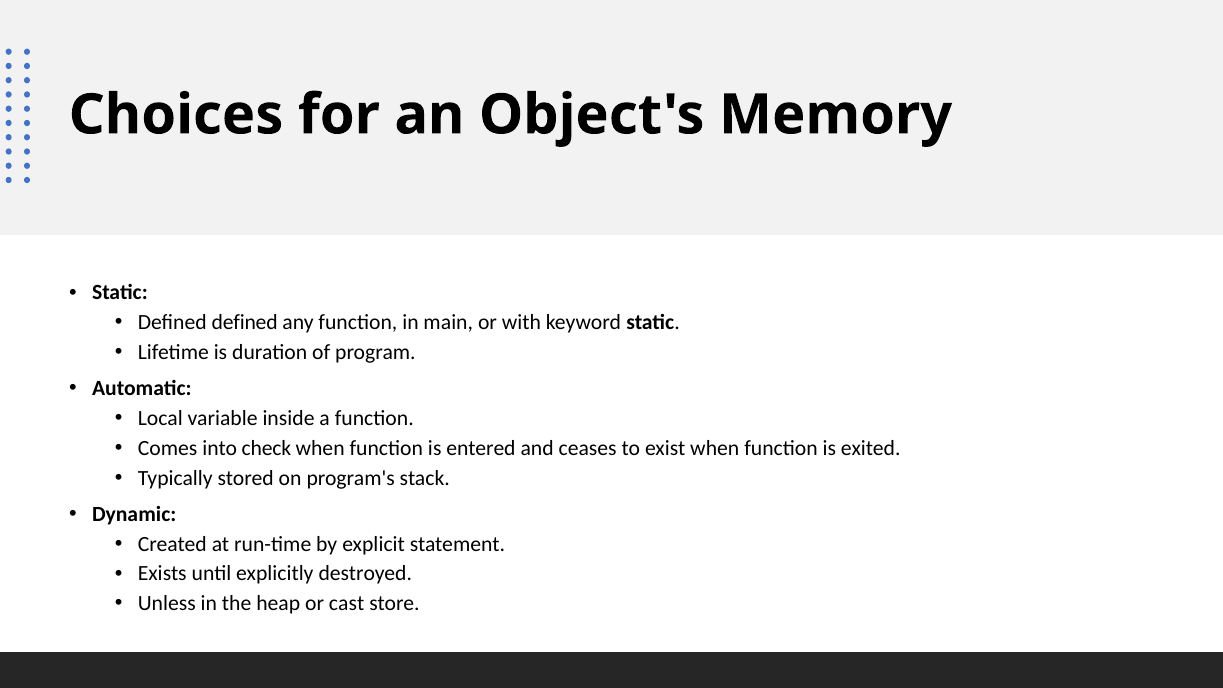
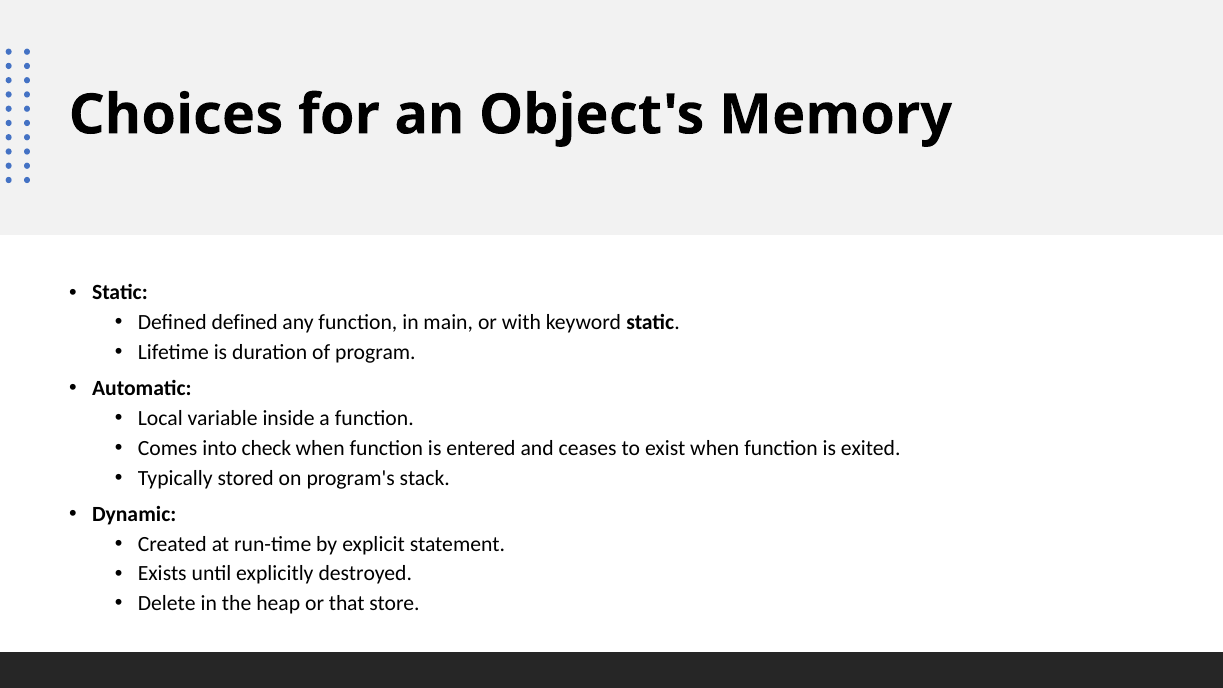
Unless: Unless -> Delete
cast: cast -> that
